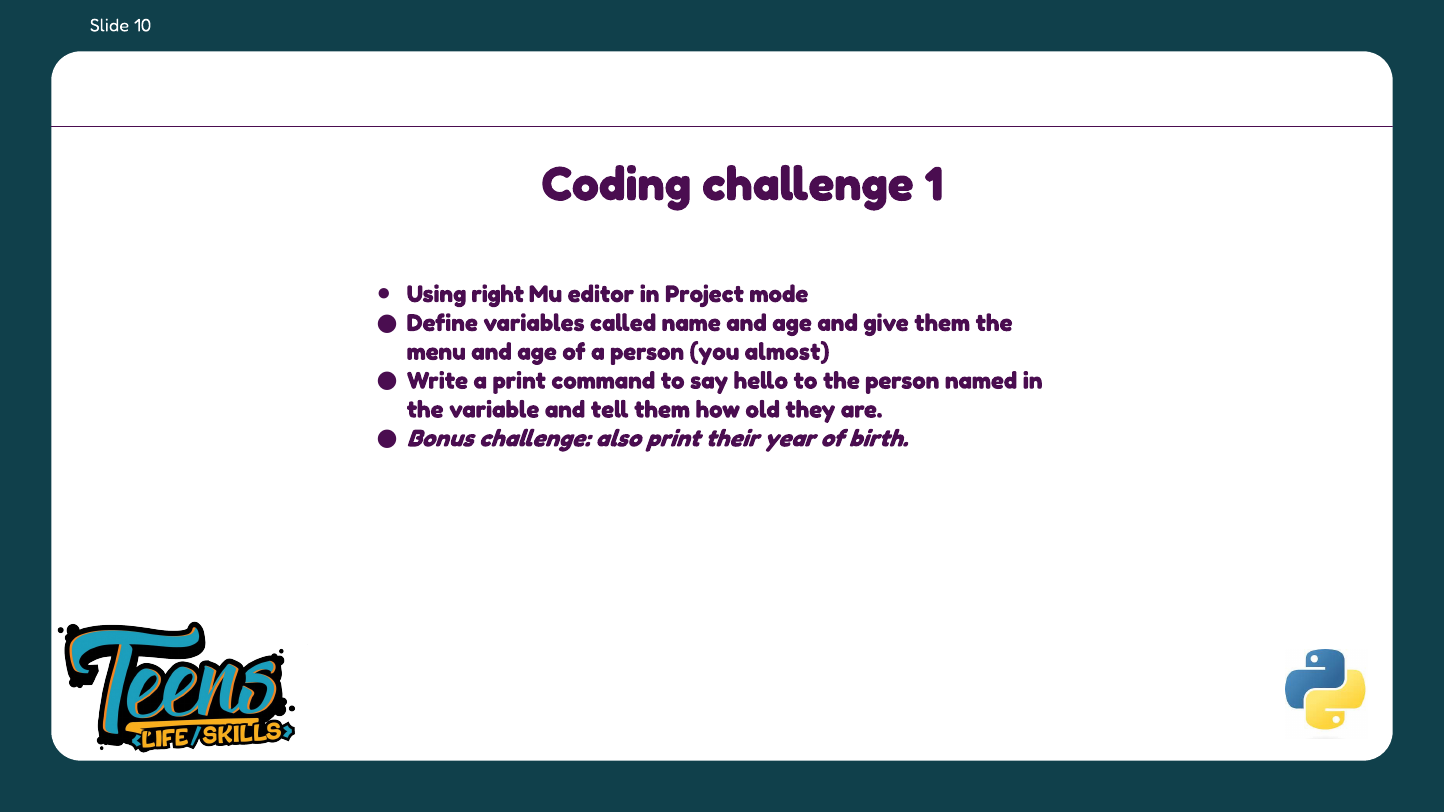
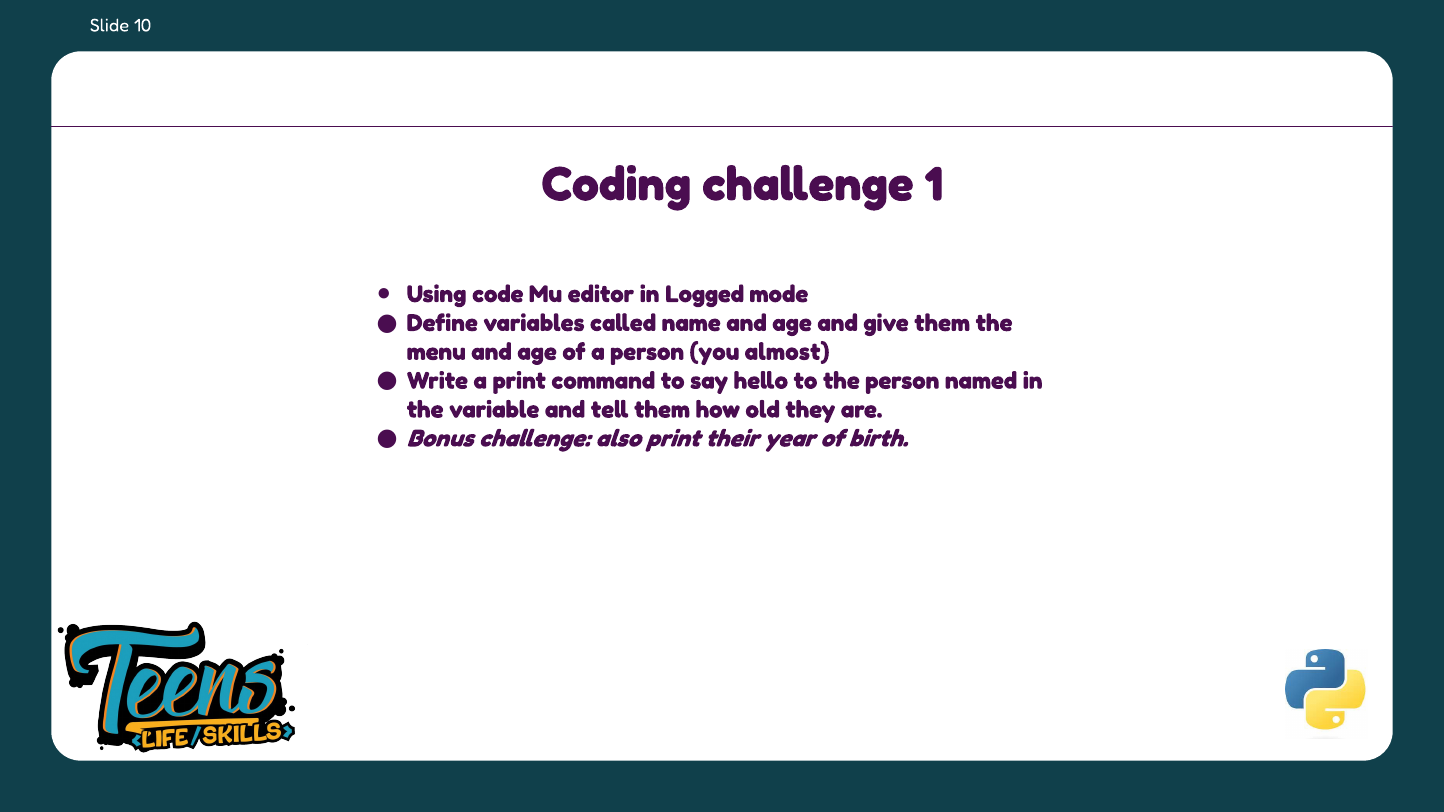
right: right -> code
Project: Project -> Logged
